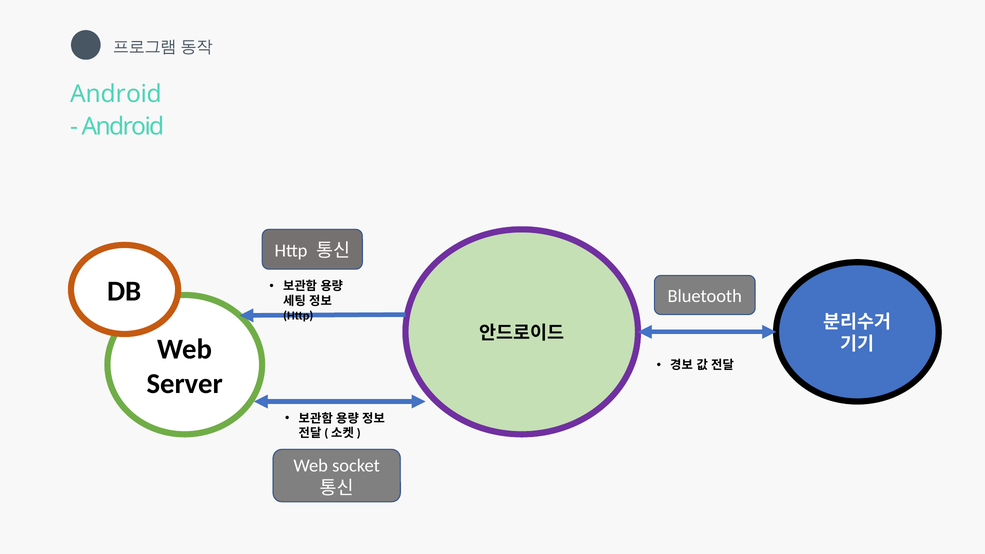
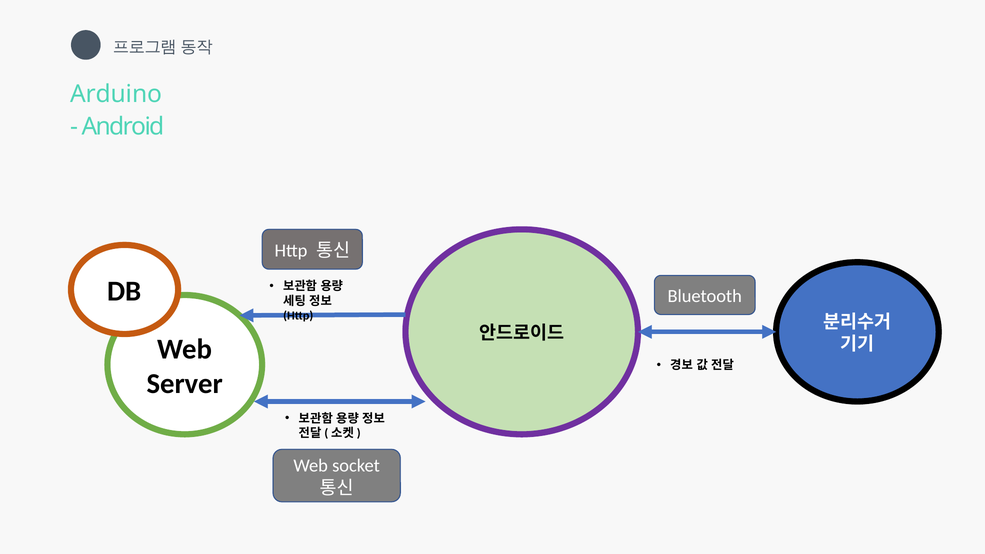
Android at (116, 94): Android -> Arduino
